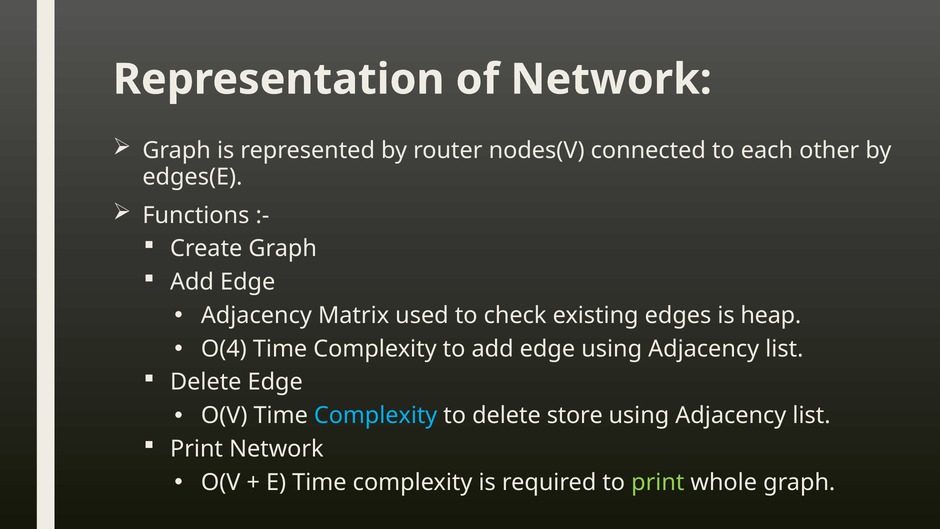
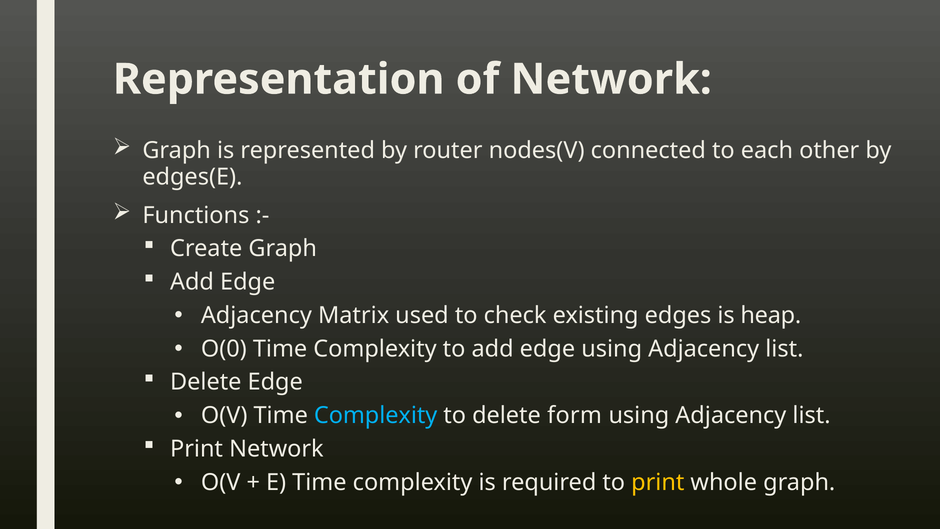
O(4: O(4 -> O(0
store: store -> form
print at (658, 482) colour: light green -> yellow
